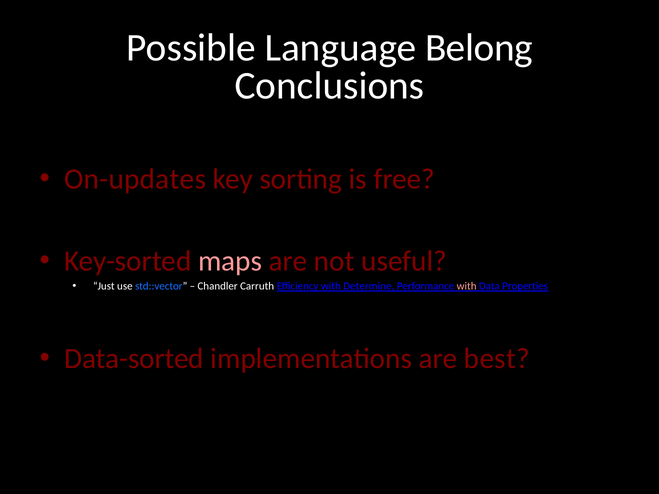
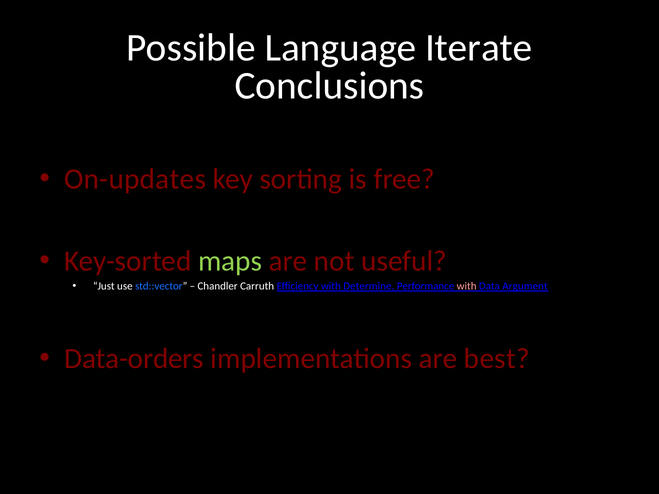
Belong: Belong -> Iterate
maps colour: pink -> light green
Properties: Properties -> Argument
Data-sorted: Data-sorted -> Data-orders
